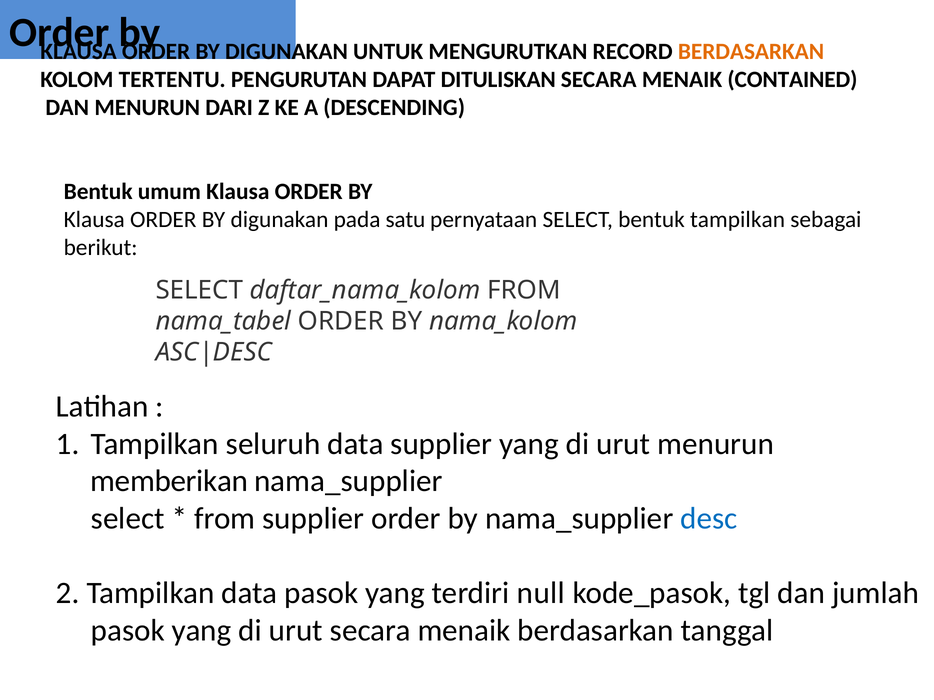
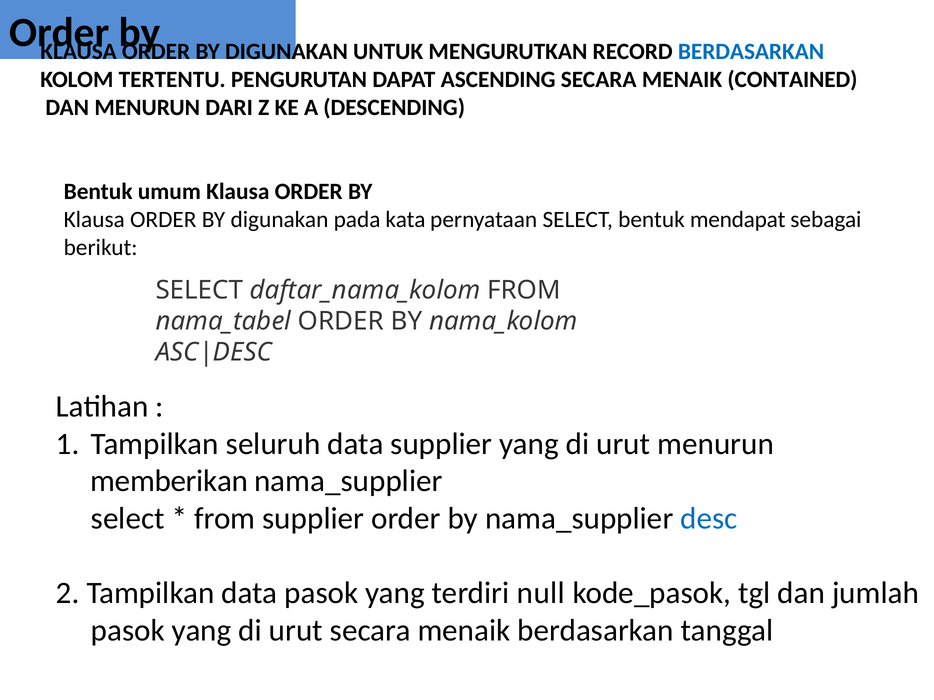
BERDASARKAN at (751, 51) colour: orange -> blue
DITULISKAN: DITULISKAN -> ASCENDING
satu: satu -> kata
bentuk tampilkan: tampilkan -> mendapat
